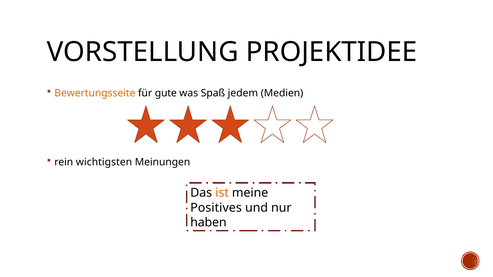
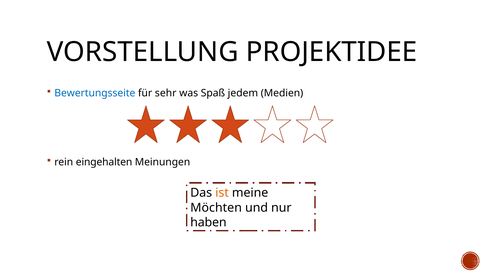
Bewertungsseite colour: orange -> blue
gute: gute -> sehr
wichtigsten: wichtigsten -> eingehalten
Positives: Positives -> Möchten
